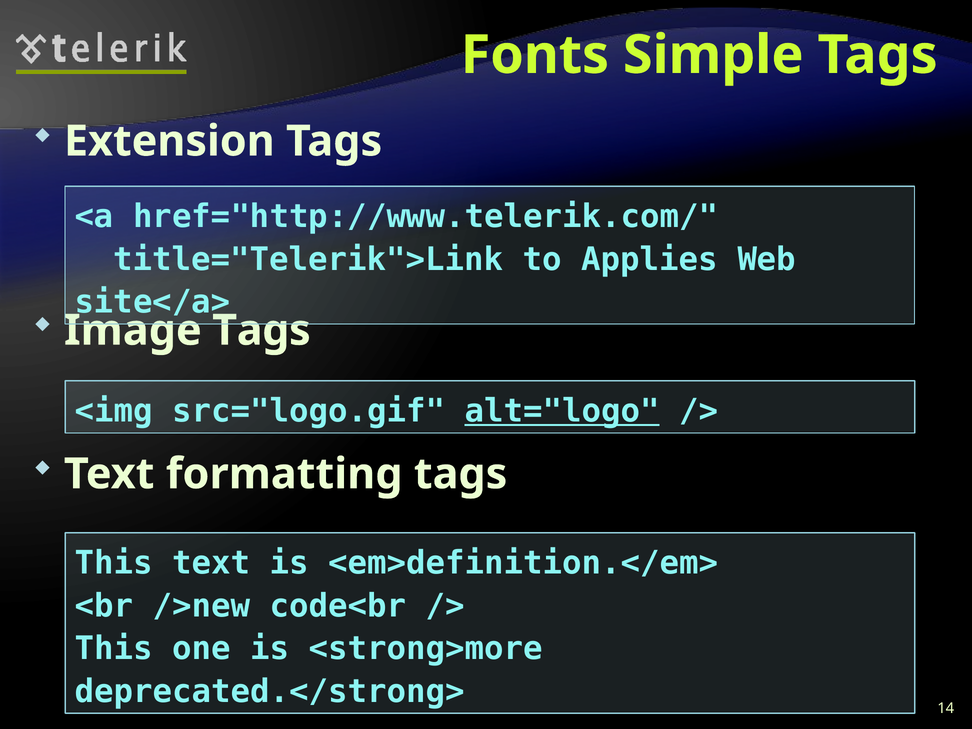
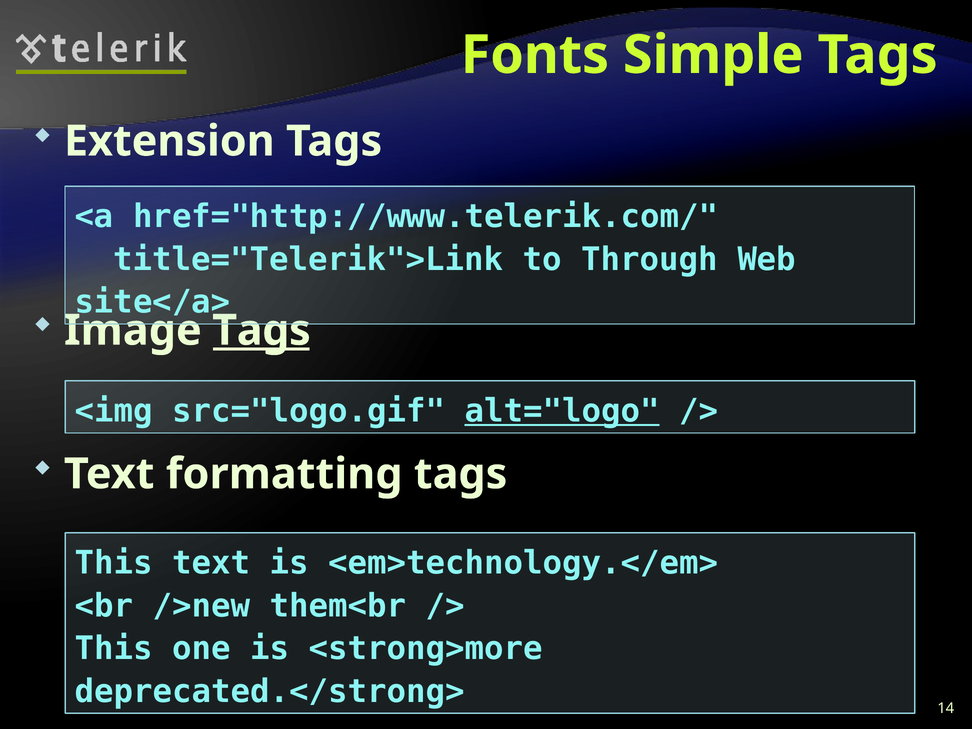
Applies: Applies -> Through
Tags at (262, 330) underline: none -> present
<em>definition.</em>: <em>definition.</em> -> <em>technology.</em>
code<br: code<br -> them<br
